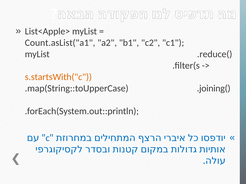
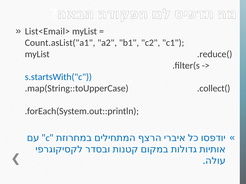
List<Apple>: List<Apple> -> List<Email>
s.startsWith("c colour: orange -> blue
.joining(: .joining( -> .collect(
